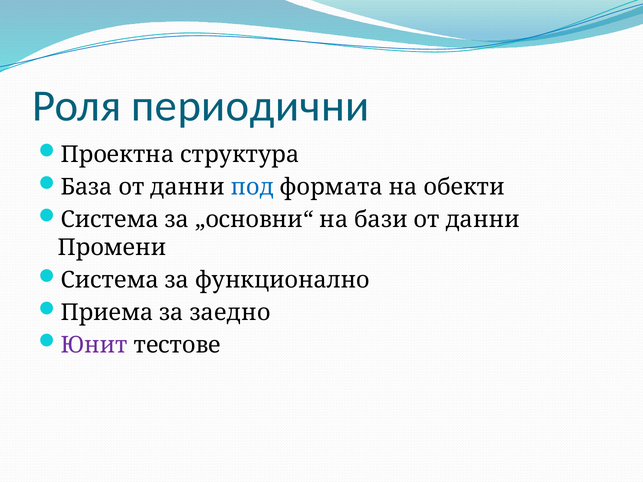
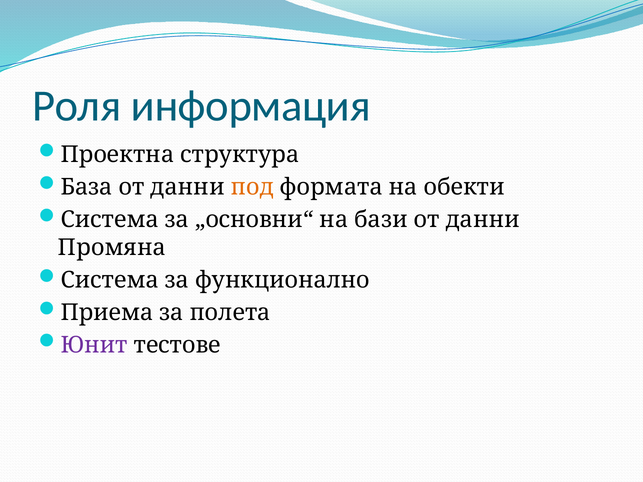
периодични: периодични -> информация
под colour: blue -> orange
Промени: Промени -> Промяна
заедно: заедно -> полета
